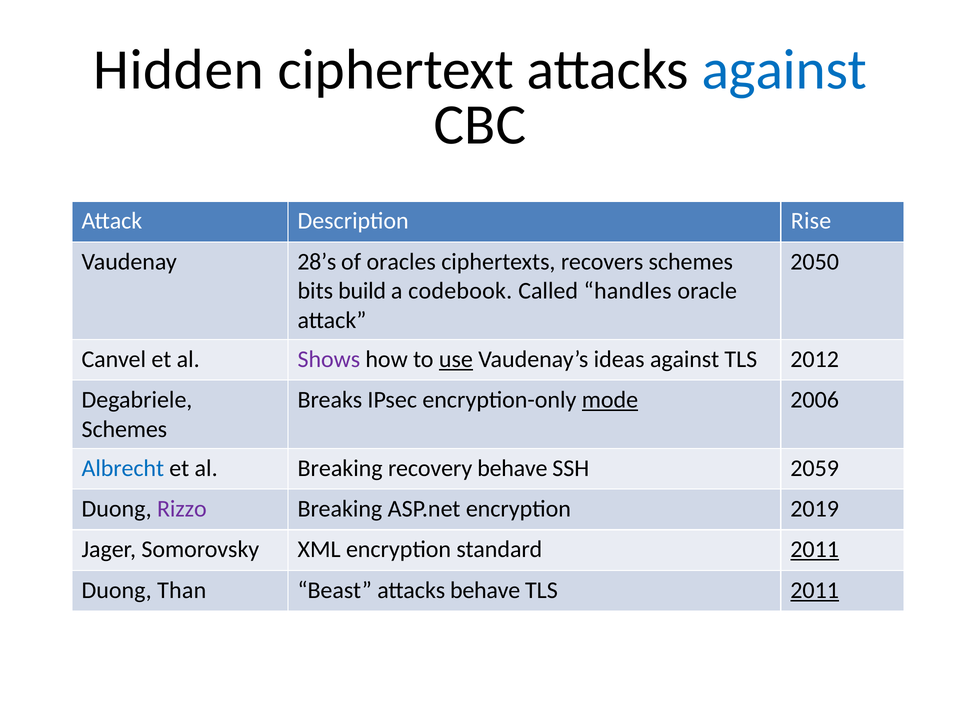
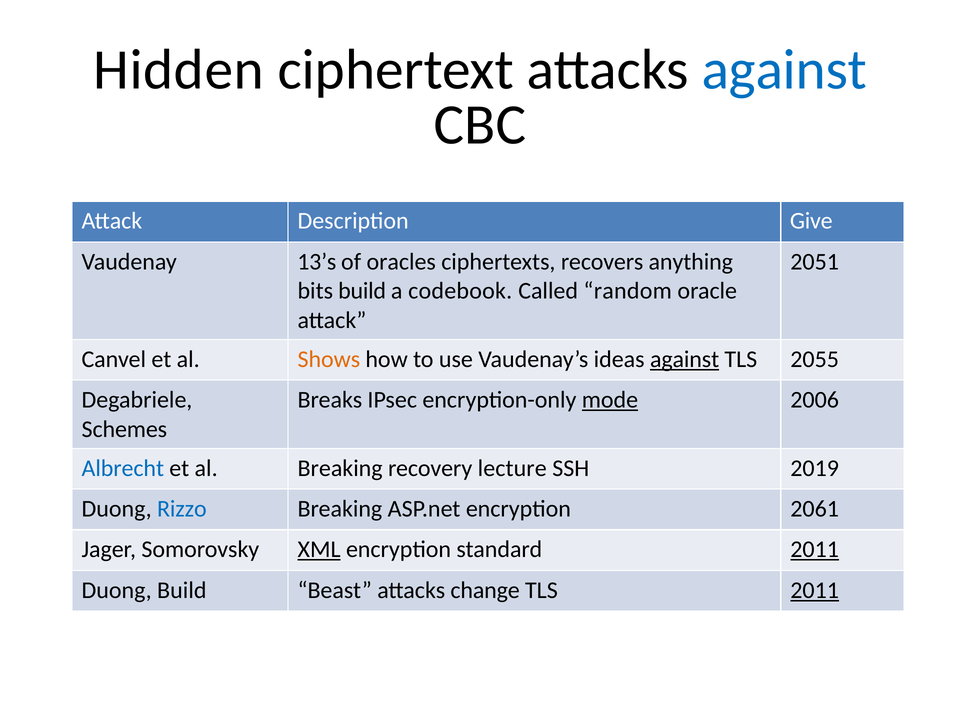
Rise: Rise -> Give
28’s: 28’s -> 13’s
recovers schemes: schemes -> anything
2050: 2050 -> 2051
handles: handles -> random
Shows colour: purple -> orange
use underline: present -> none
against at (685, 359) underline: none -> present
2012: 2012 -> 2055
recovery behave: behave -> lecture
2059: 2059 -> 2019
Rizzo colour: purple -> blue
2019: 2019 -> 2061
XML underline: none -> present
Duong Than: Than -> Build
attacks behave: behave -> change
